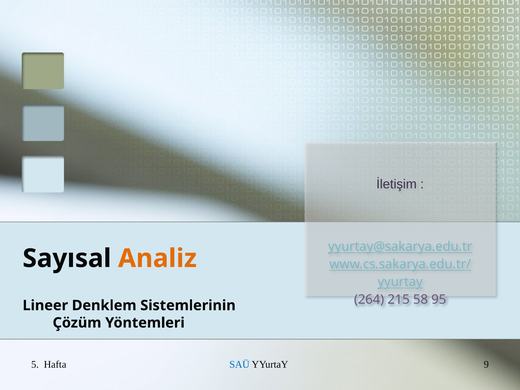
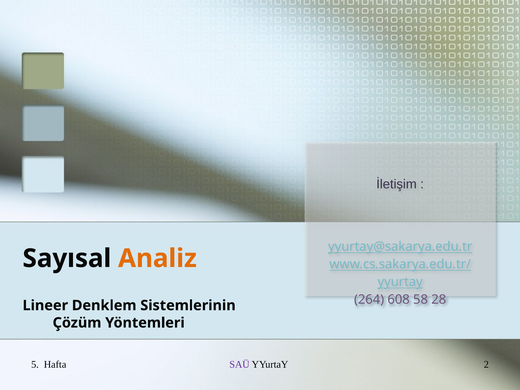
215: 215 -> 608
95: 95 -> 28
SAÜ colour: blue -> purple
9: 9 -> 2
